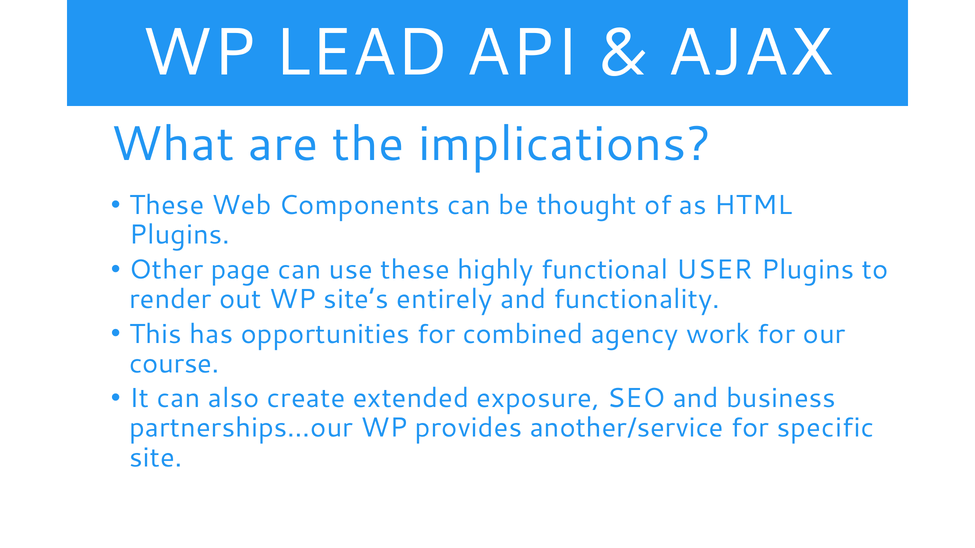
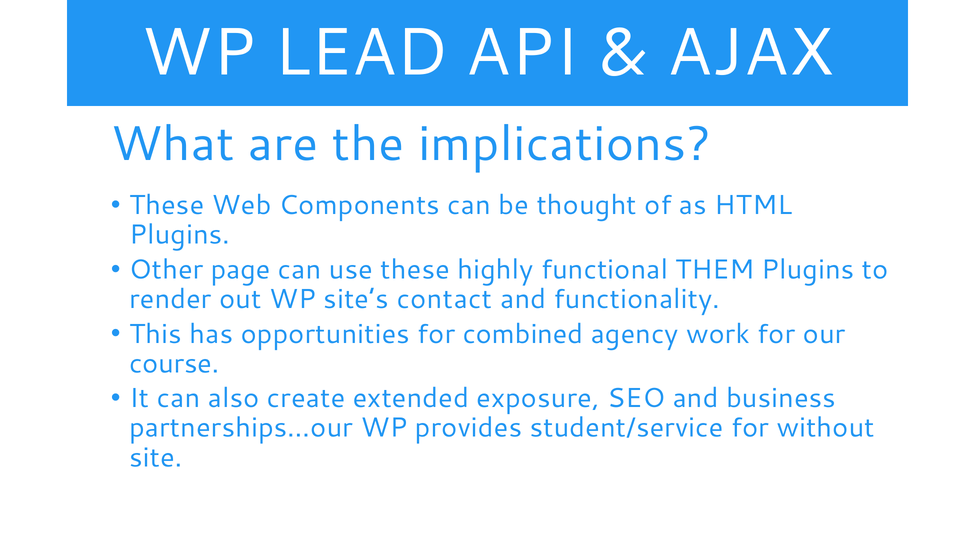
USER: USER -> THEM
entirely: entirely -> contact
another/service: another/service -> student/service
specific: specific -> without
